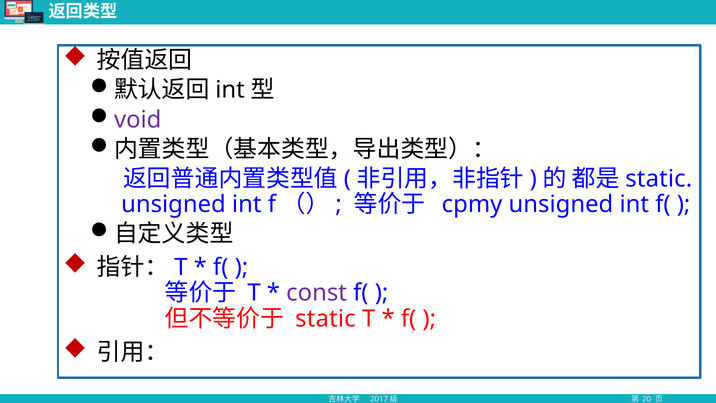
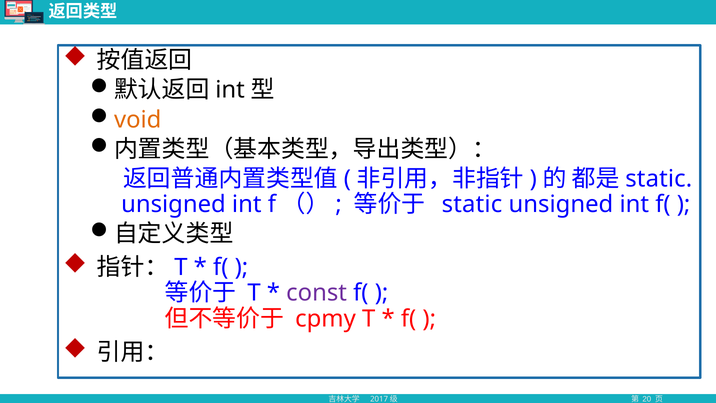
void colour: purple -> orange
cpmy at (472, 204): cpmy -> static
static at (325, 319): static -> cpmy
